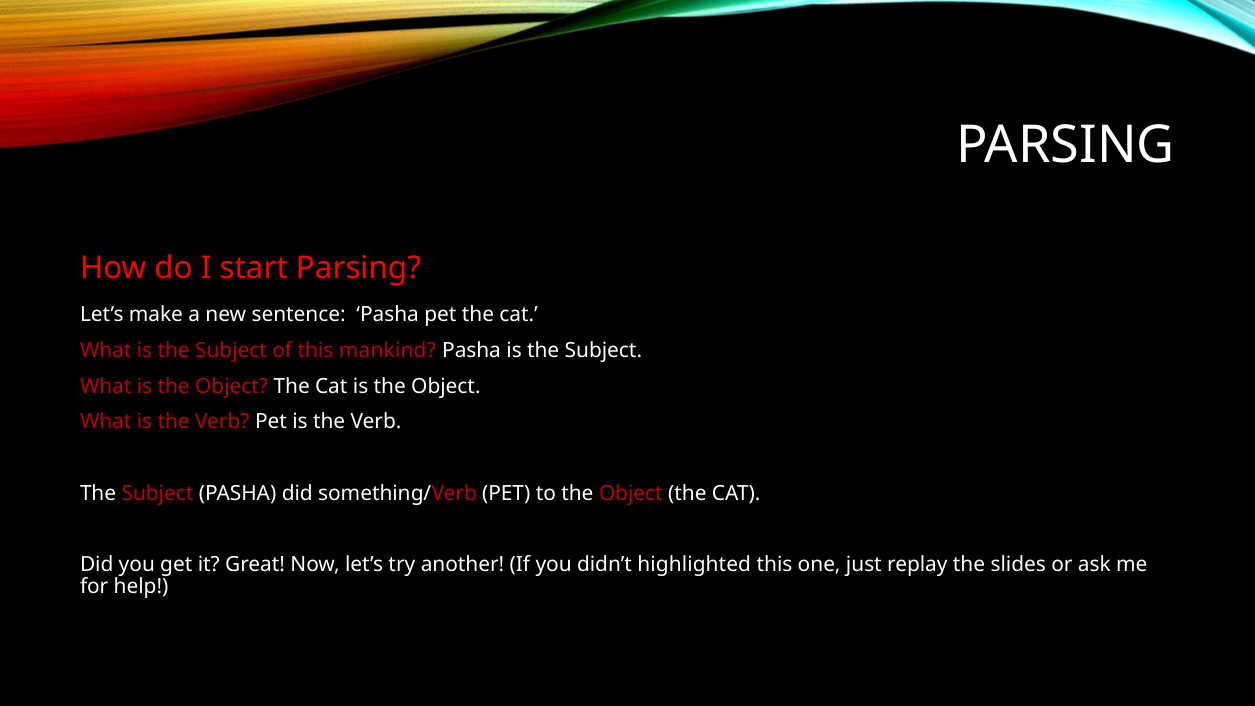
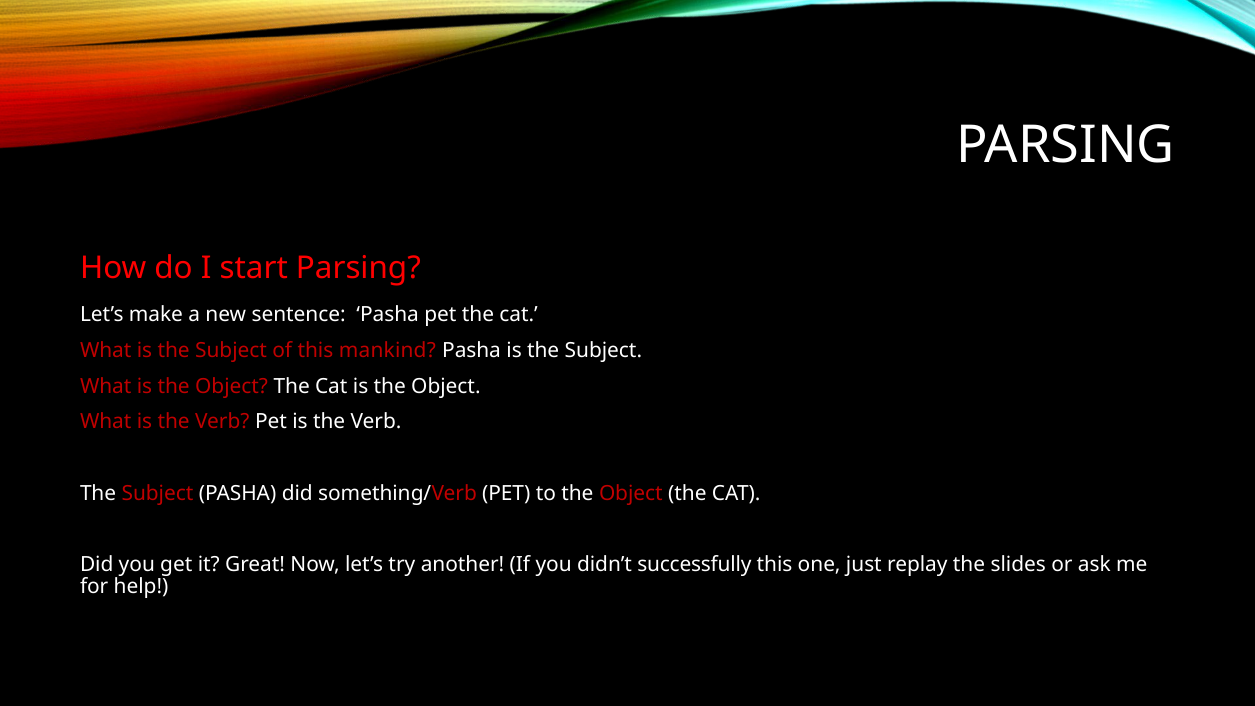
highlighted: highlighted -> successfully
